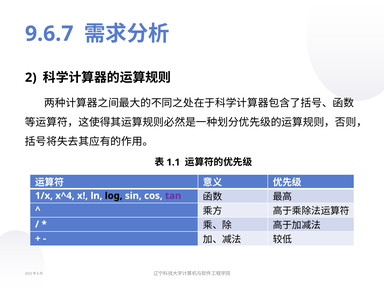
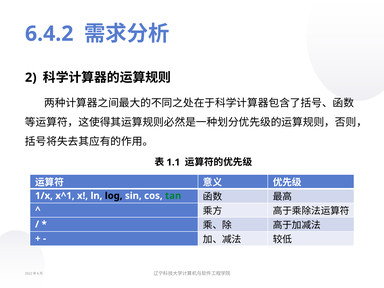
9.6.7: 9.6.7 -> 6.4.2
x^4: x^4 -> x^1
tan colour: purple -> green
